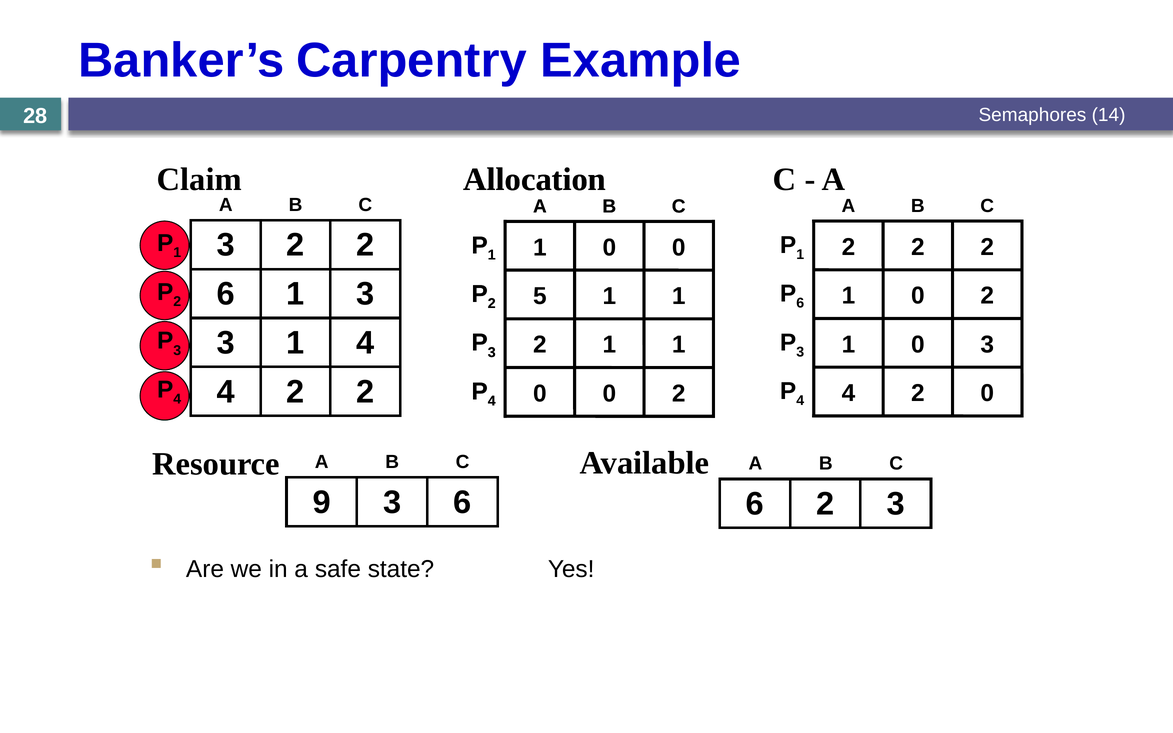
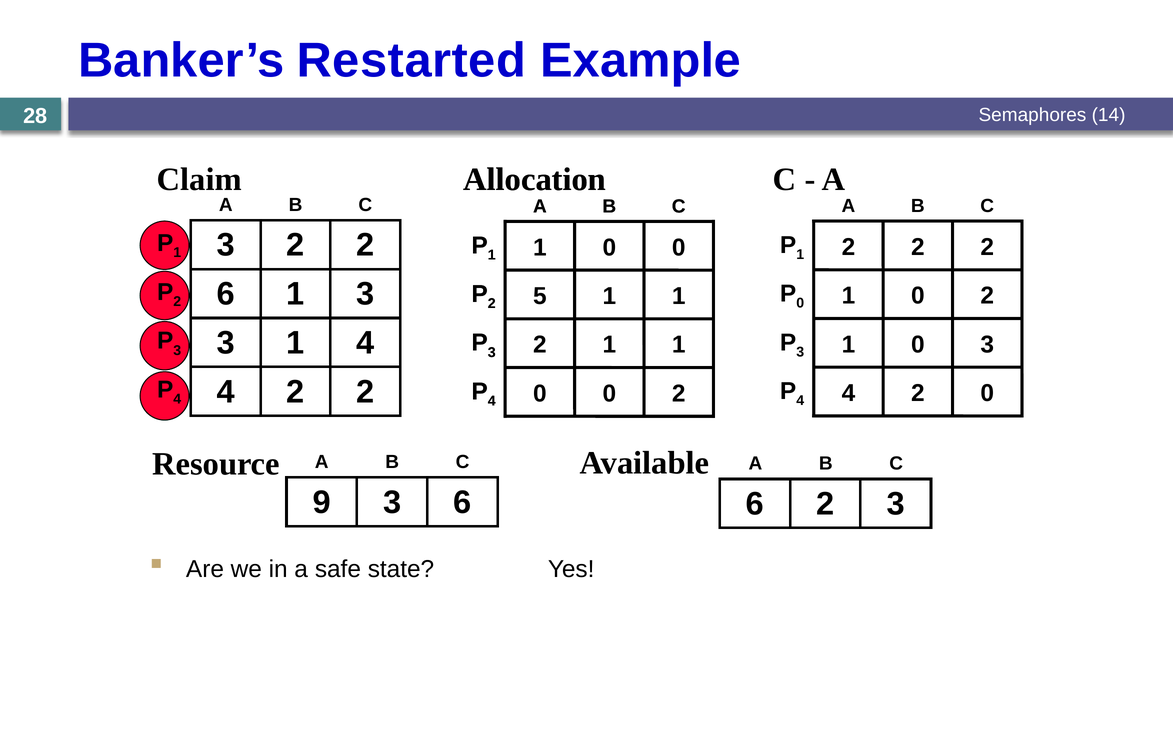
Carpentry: Carpentry -> Restarted
6 at (800, 303): 6 -> 0
